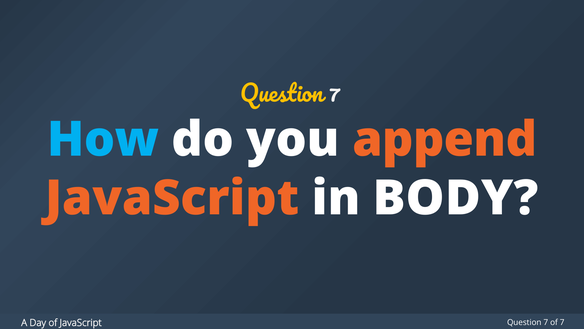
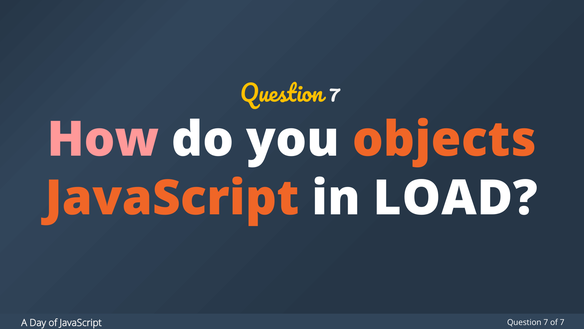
How colour: light blue -> pink
append: append -> objects
BODY: BODY -> LOAD
